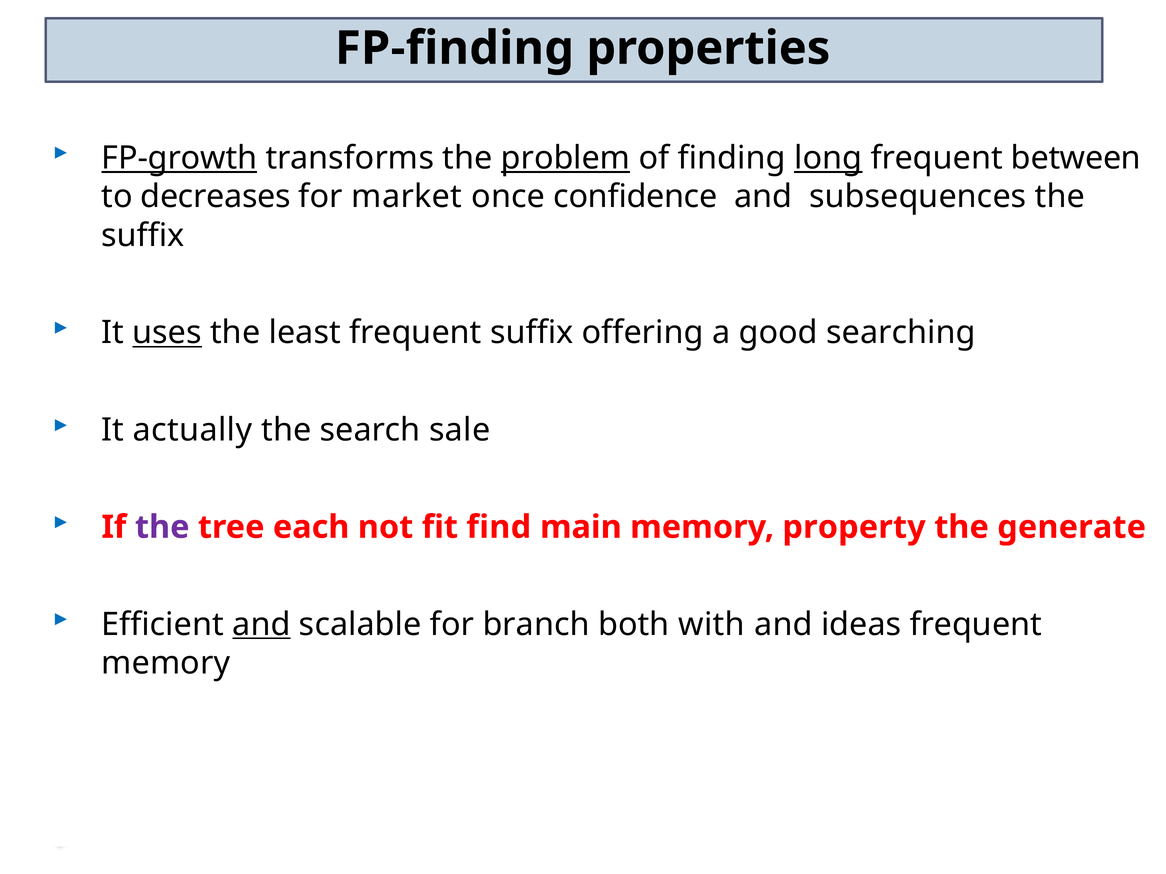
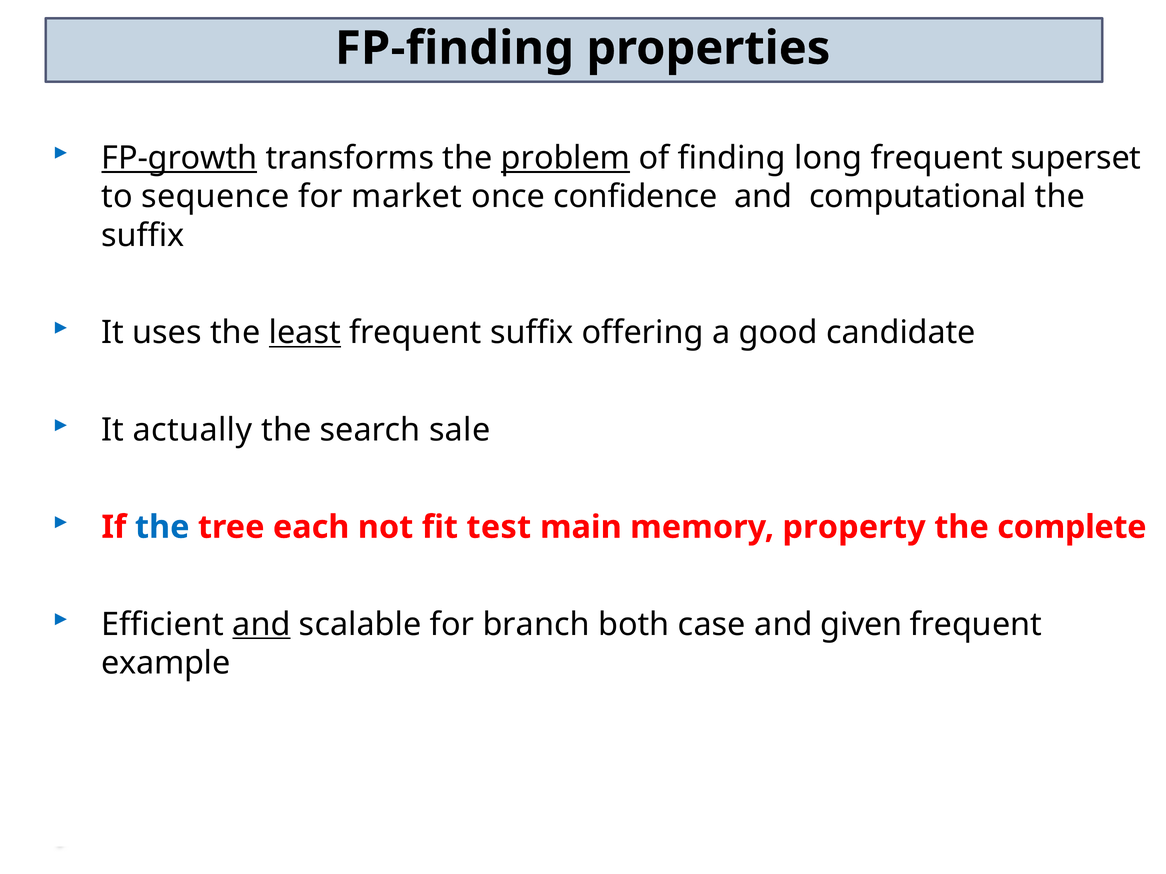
long underline: present -> none
between: between -> superset
decreases: decreases -> sequence
subsequences: subsequences -> computational
uses underline: present -> none
least underline: none -> present
searching: searching -> candidate
the at (162, 527) colour: purple -> blue
find: find -> test
generate: generate -> complete
with: with -> case
ideas: ideas -> given
memory at (166, 664): memory -> example
